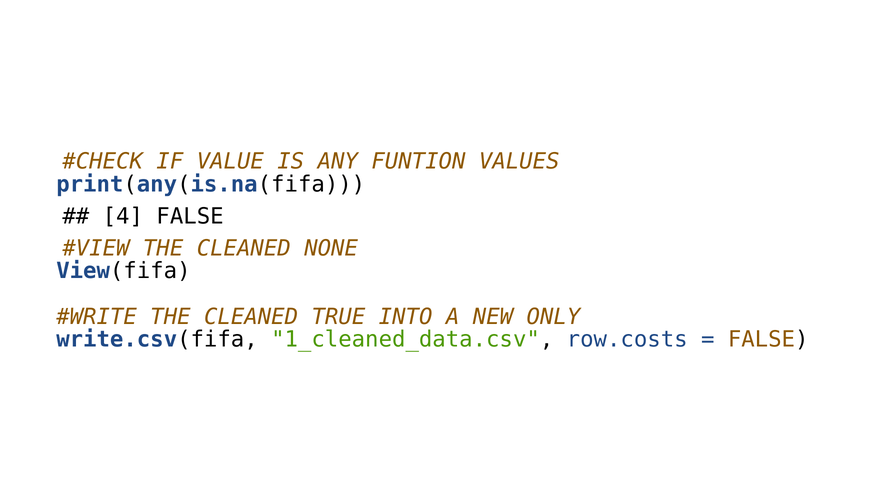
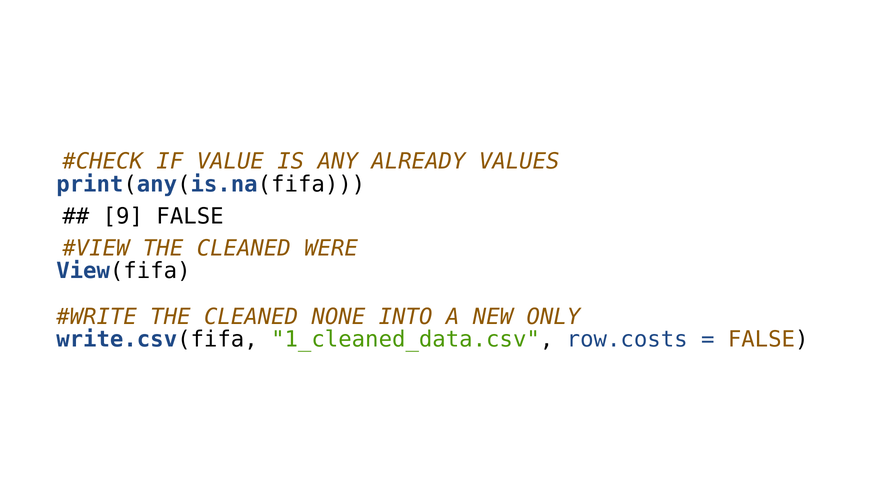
FUNTION: FUNTION -> ALREADY
4: 4 -> 9
NONE: NONE -> WERE
TRUE: TRUE -> NONE
